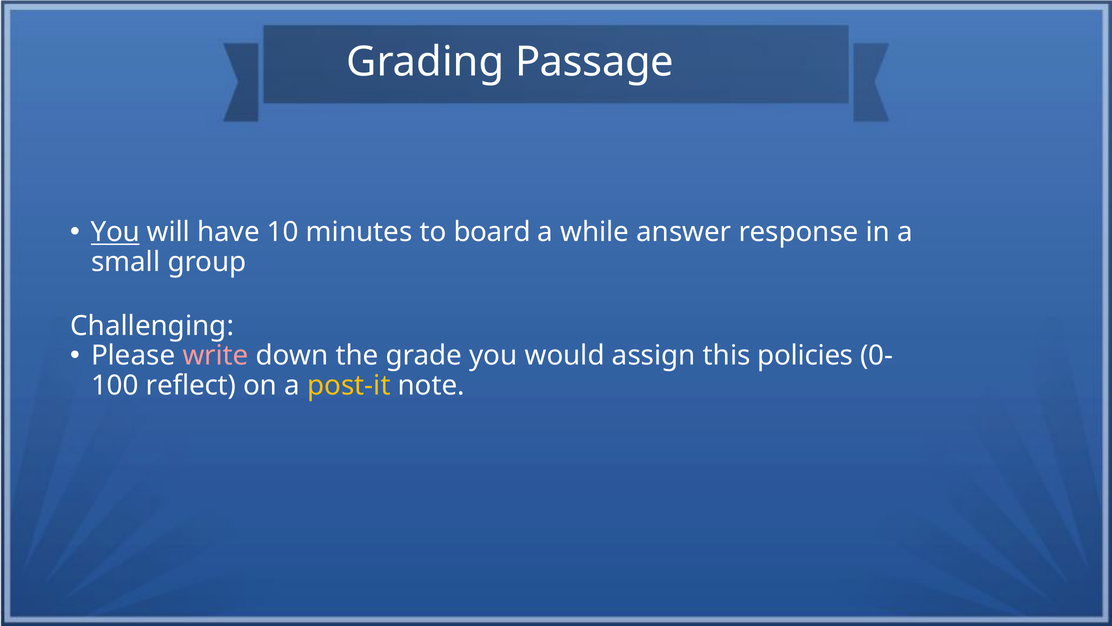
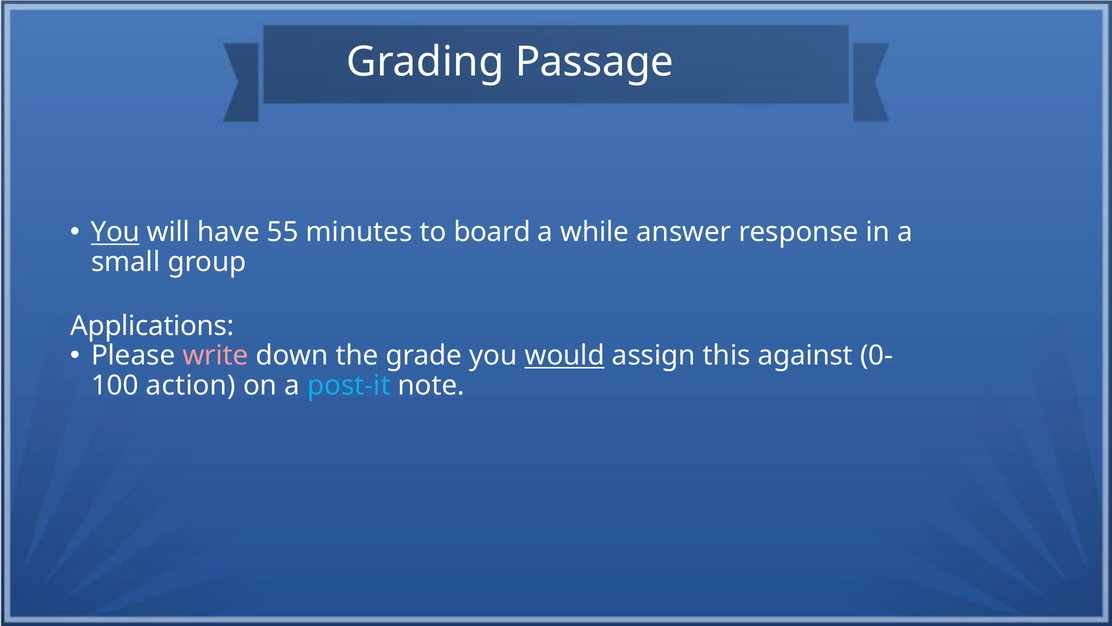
10: 10 -> 55
Challenging: Challenging -> Applications
would underline: none -> present
policies: policies -> against
reflect: reflect -> action
post-it colour: yellow -> light blue
